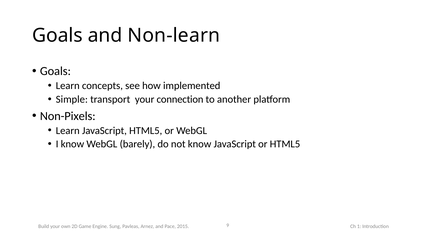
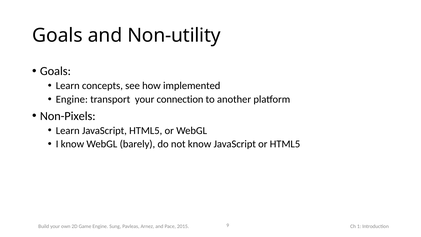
Non-learn: Non-learn -> Non-utility
Simple at (72, 99): Simple -> Engine
